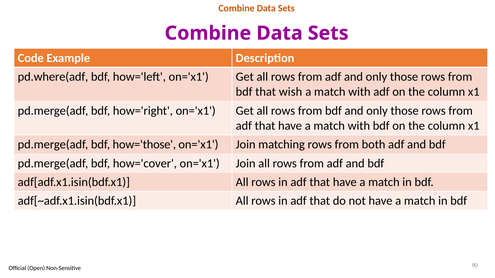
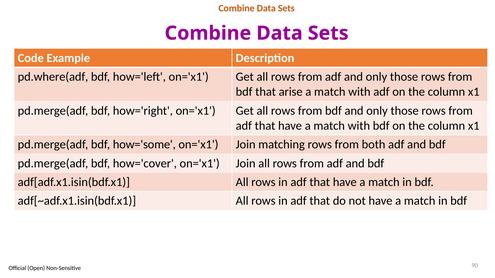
wish: wish -> arise
how='those: how='those -> how='some
